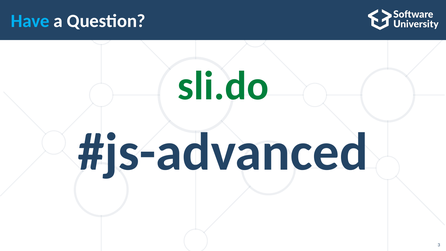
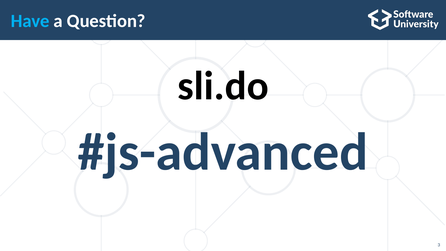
sli.do colour: green -> black
